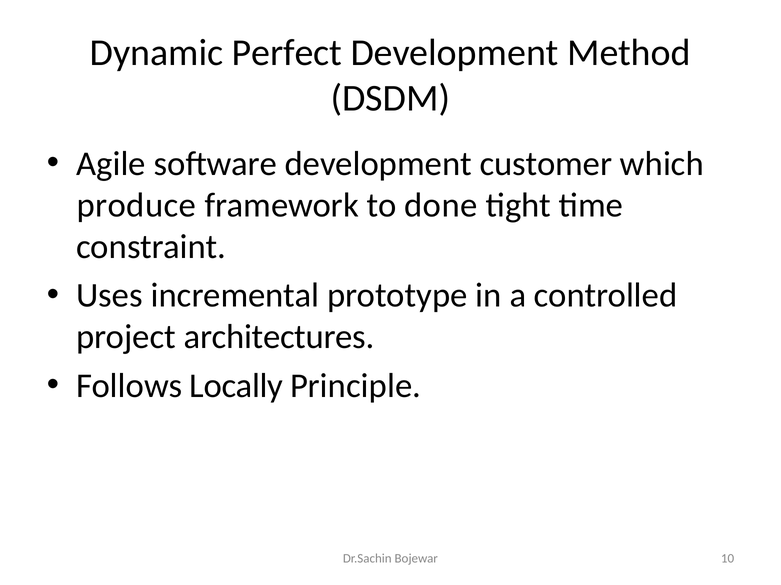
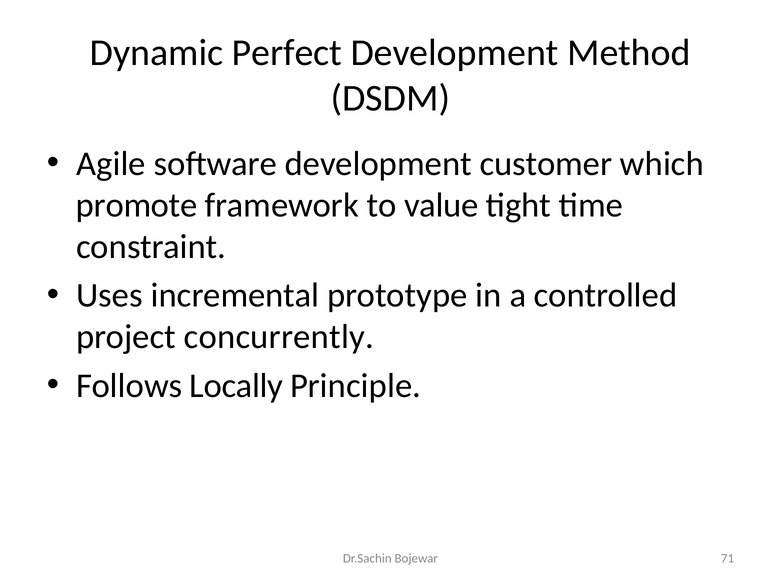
produce: produce -> promote
done: done -> value
architectures: architectures -> concurrently
10: 10 -> 71
